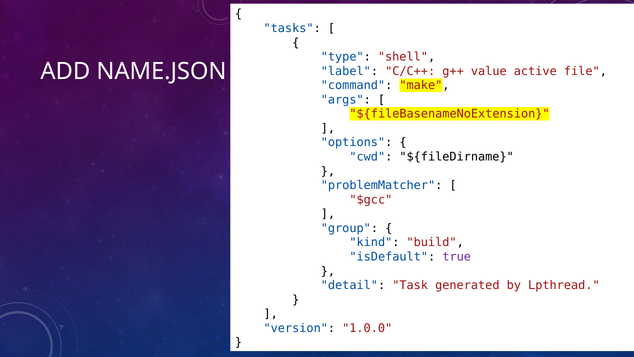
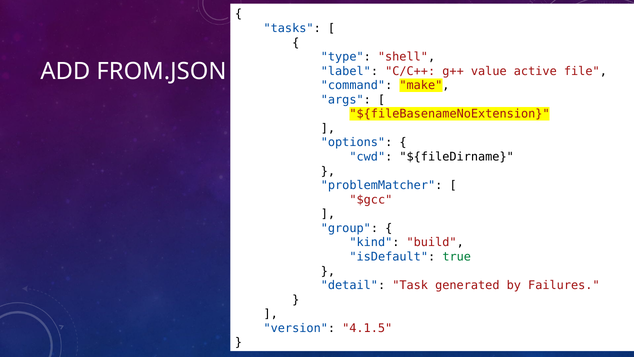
NAME.JSON: NAME.JSON -> FROM.JSON
true colour: purple -> green
Lpthread: Lpthread -> Failures
1.0.0: 1.0.0 -> 4.1.5
